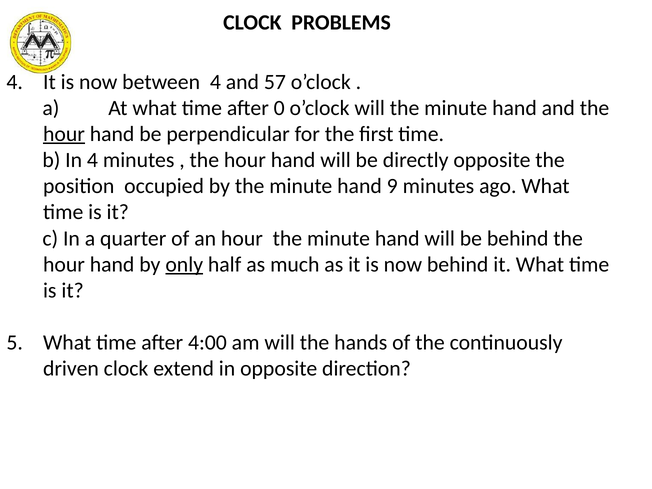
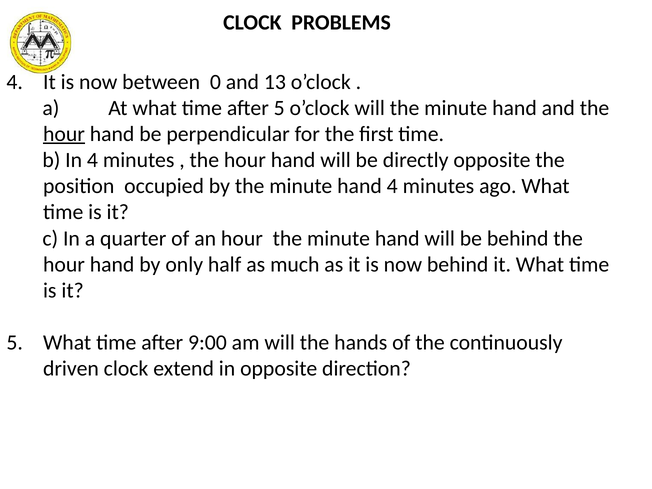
between 4: 4 -> 0
57: 57 -> 13
after 0: 0 -> 5
hand 9: 9 -> 4
only underline: present -> none
4:00: 4:00 -> 9:00
